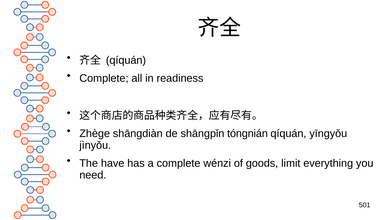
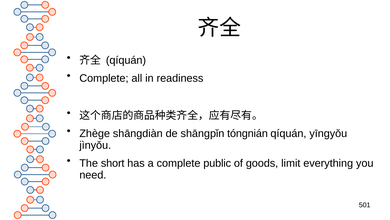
have: have -> short
wénzi: wénzi -> public
